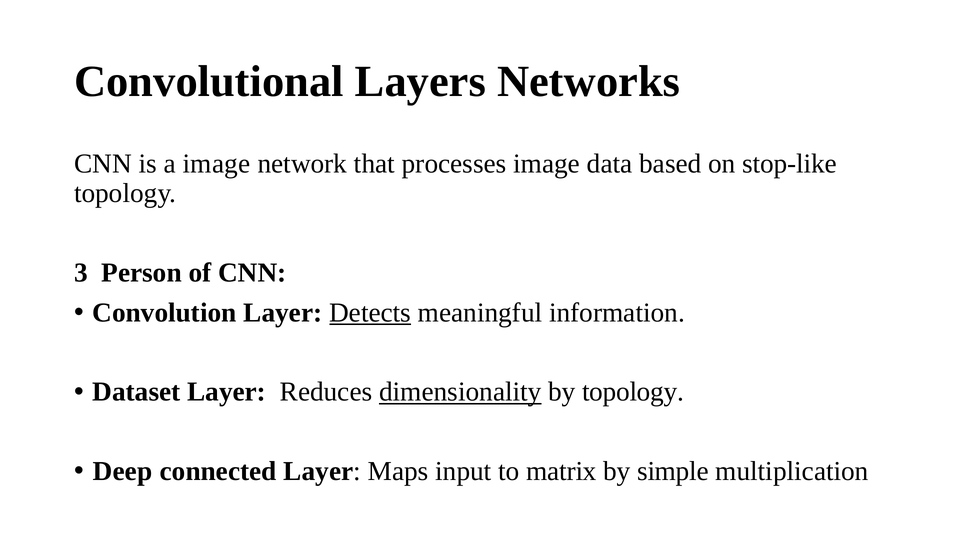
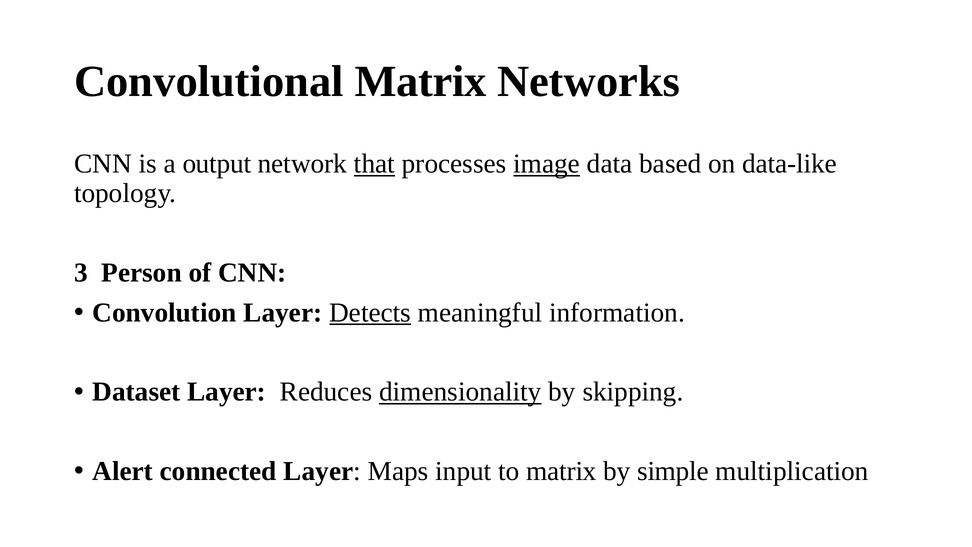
Convolutional Layers: Layers -> Matrix
a image: image -> output
that underline: none -> present
image at (547, 164) underline: none -> present
stop-like: stop-like -> data-like
by topology: topology -> skipping
Deep: Deep -> Alert
